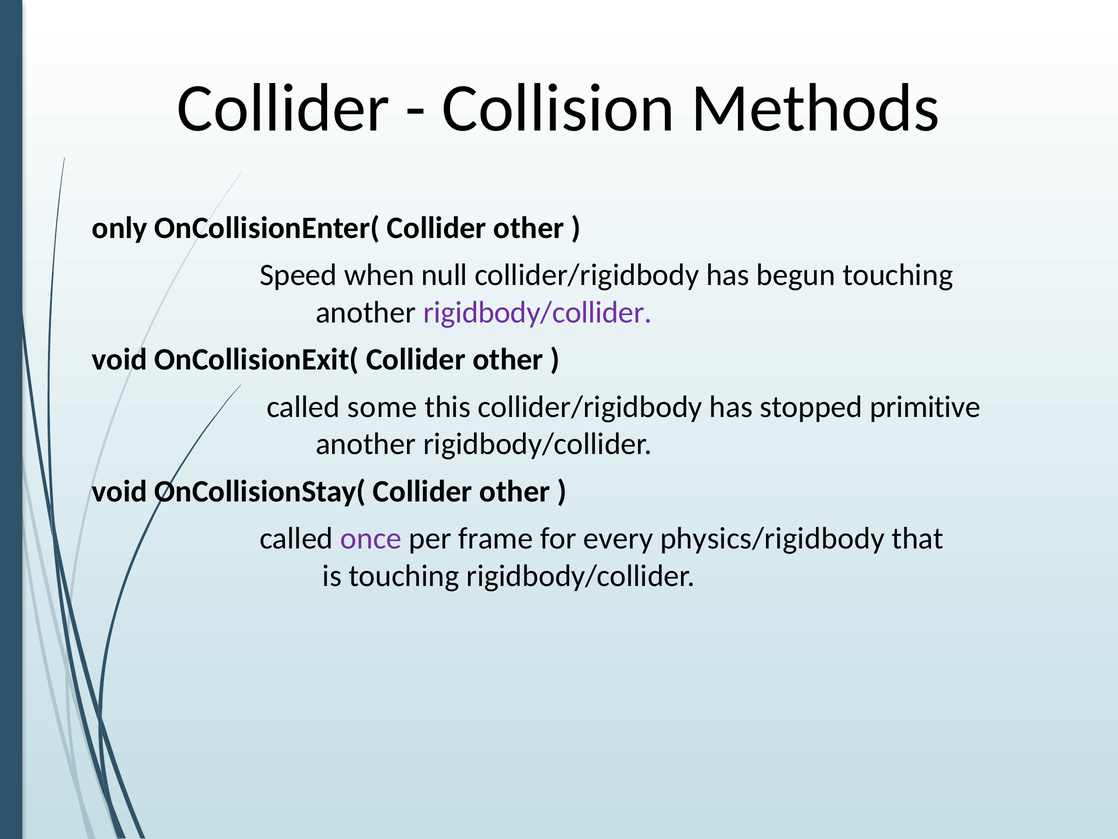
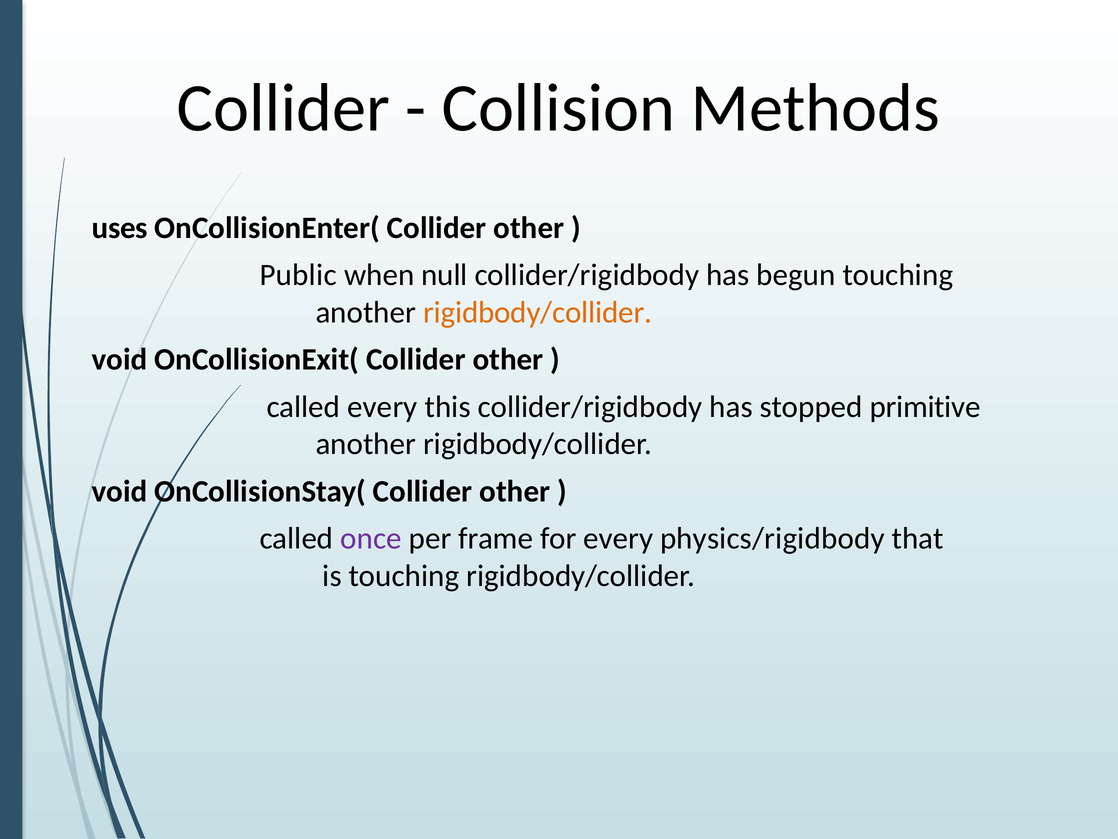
only: only -> uses
Speed: Speed -> Public
rigidbody/collider at (538, 312) colour: purple -> orange
called some: some -> every
